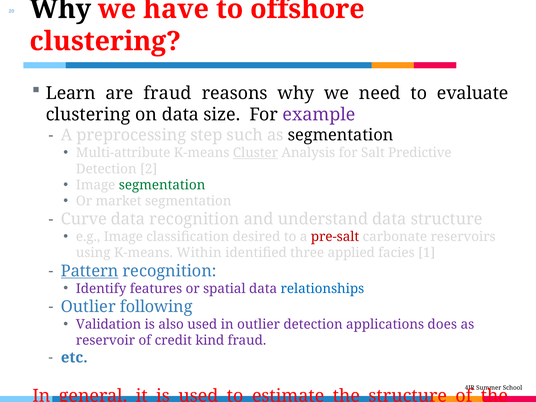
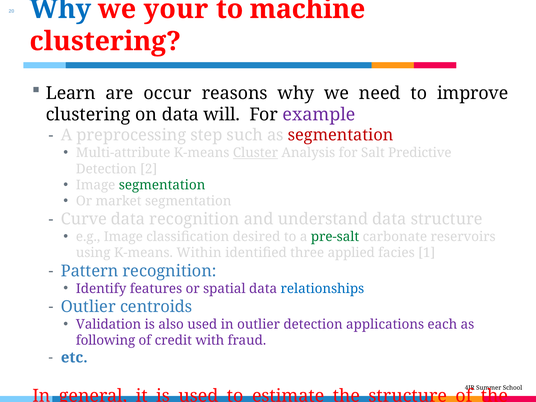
Why at (60, 9) colour: black -> blue
have: have -> your
offshore: offshore -> machine
are fraud: fraud -> occur
evaluate: evaluate -> improve
size: size -> will
segmentation at (341, 135) colour: black -> red
pre-salt colour: red -> green
Pattern underline: present -> none
following: following -> centroids
does: does -> each
reservoir: reservoir -> following
kind: kind -> with
